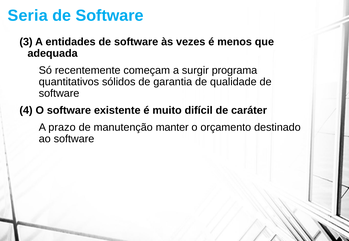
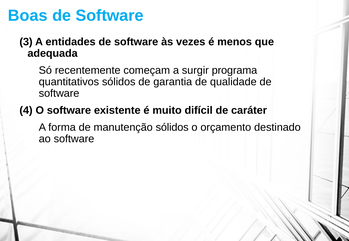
Seria: Seria -> Boas
prazo: prazo -> forma
manutenção manter: manter -> sólidos
